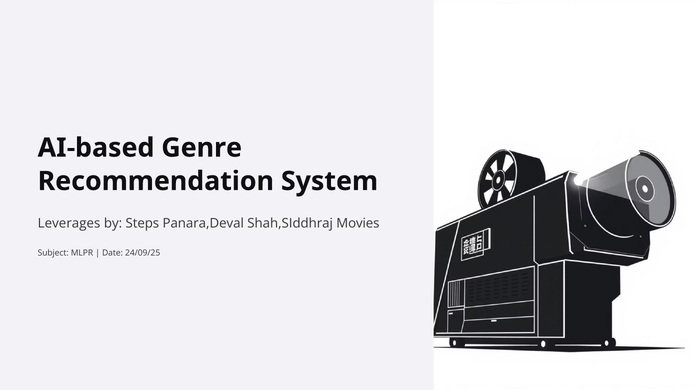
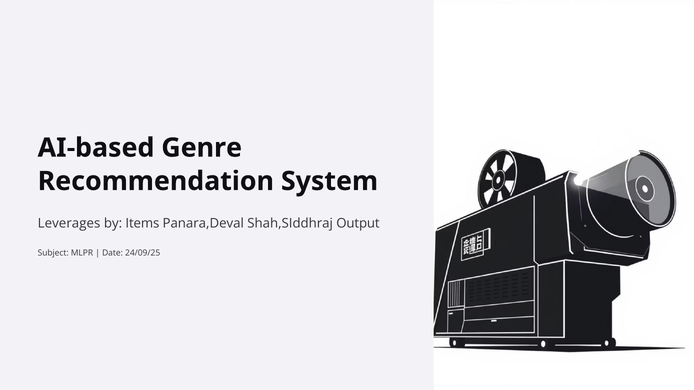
Steps: Steps -> Items
Movies: Movies -> Output
